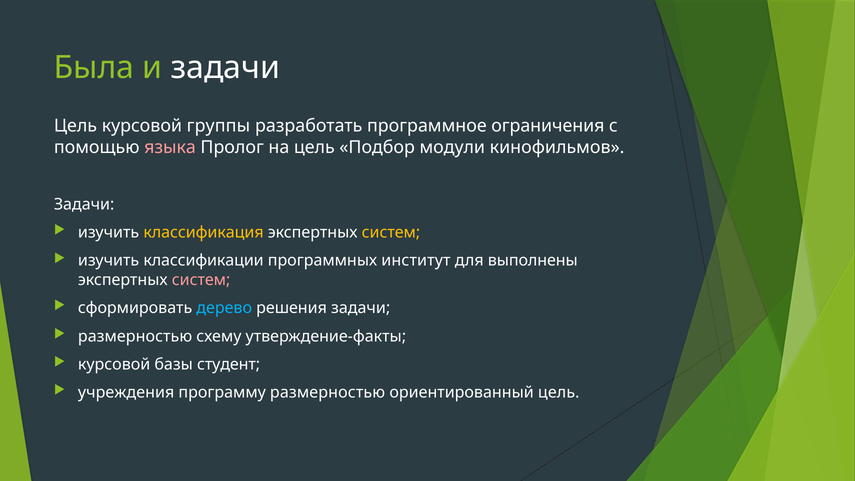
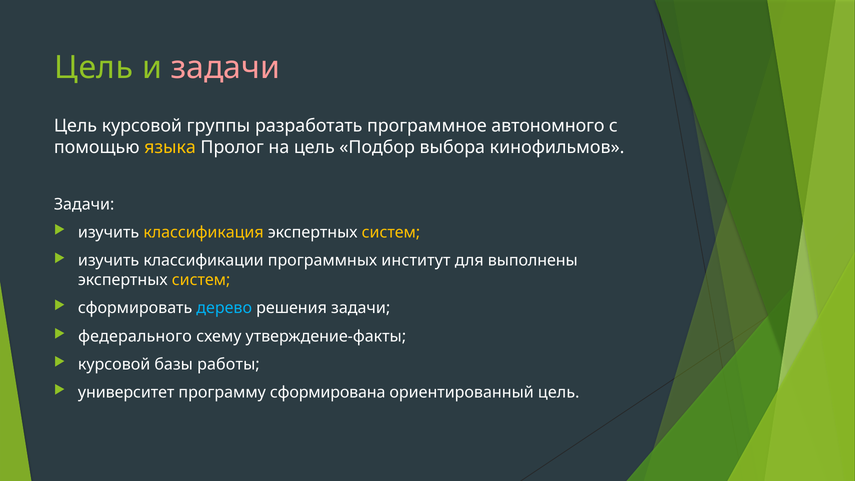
Была at (94, 67): Была -> Цель
задачи at (225, 67) colour: white -> pink
ограничения: ограничения -> автономного
языка colour: pink -> yellow
модули: модули -> выбора
систем at (201, 280) colour: pink -> yellow
размерностью at (135, 336): размерностью -> федерального
студент: студент -> работы
учреждения: учреждения -> университет
программу размерностью: размерностью -> сформирована
